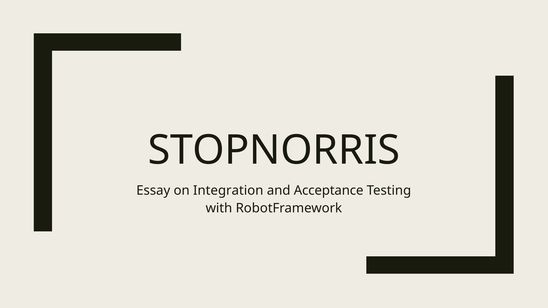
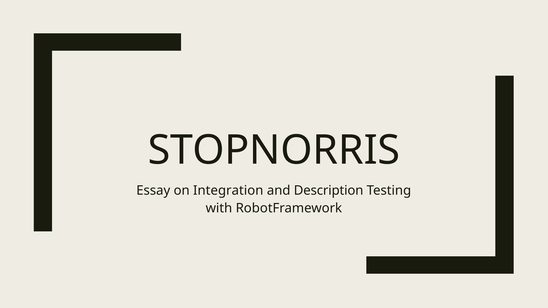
Acceptance: Acceptance -> Description
